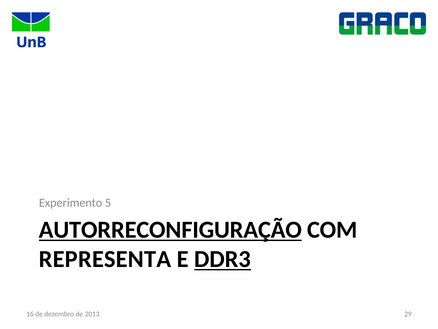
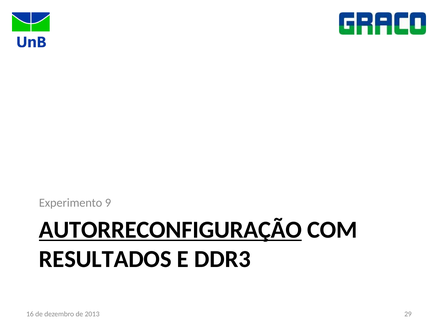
5: 5 -> 9
REPRESENTA: REPRESENTA -> RESULTADOS
DDR3 underline: present -> none
